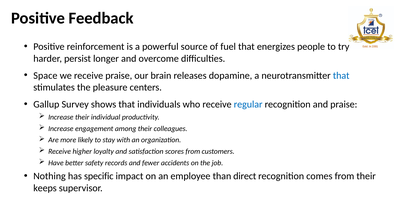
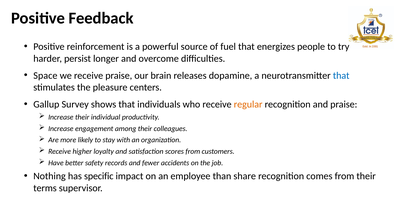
regular colour: blue -> orange
direct: direct -> share
keeps: keeps -> terms
